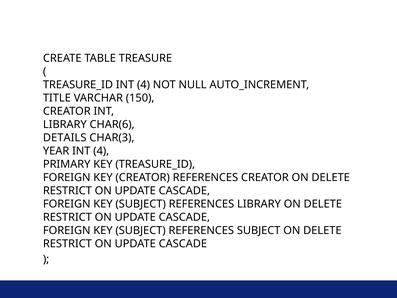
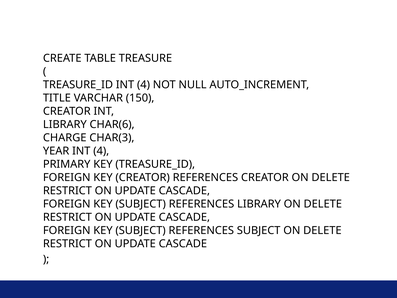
DETAILS: DETAILS -> CHARGE
